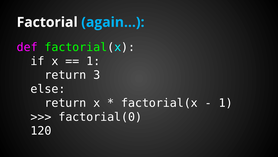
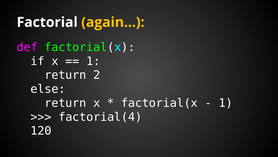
again… colour: light blue -> yellow
3: 3 -> 2
factorial(0: factorial(0 -> factorial(4
